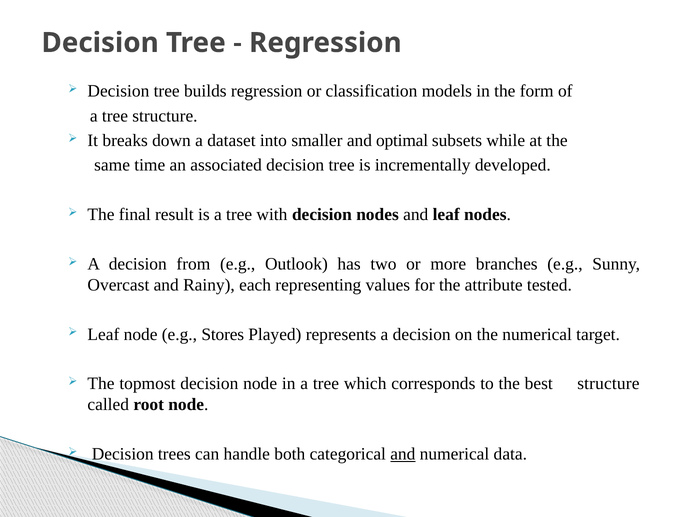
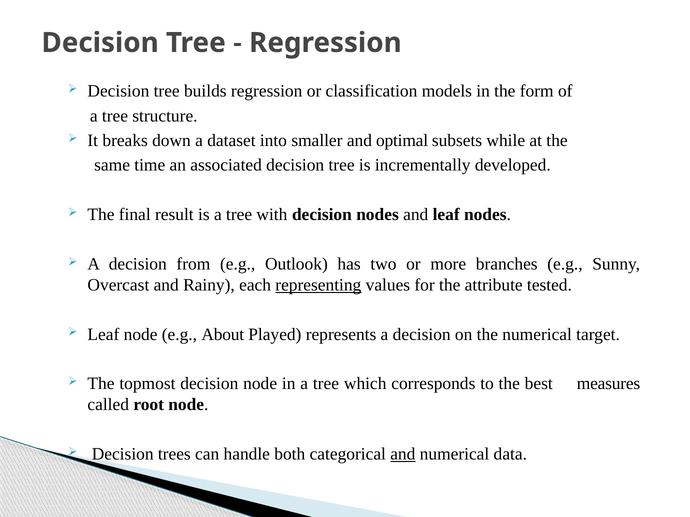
representing underline: none -> present
Stores: Stores -> About
best structure: structure -> measures
